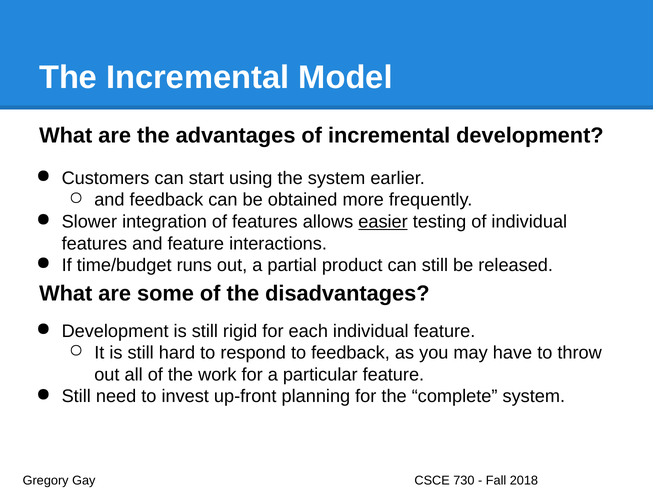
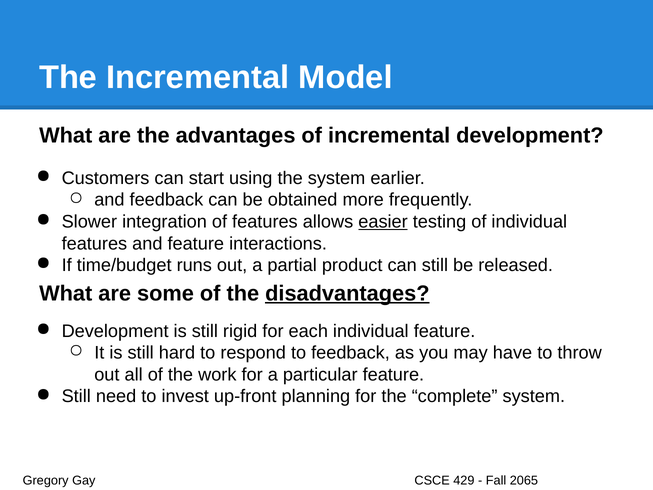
disadvantages underline: none -> present
730: 730 -> 429
2018: 2018 -> 2065
